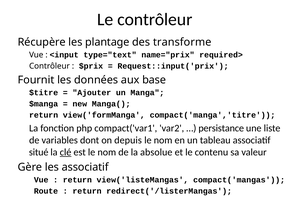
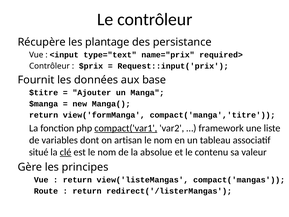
transforme: transforme -> persistance
compact('var1 underline: none -> present
persistance: persistance -> framework
depuis: depuis -> artisan
les associatif: associatif -> principes
